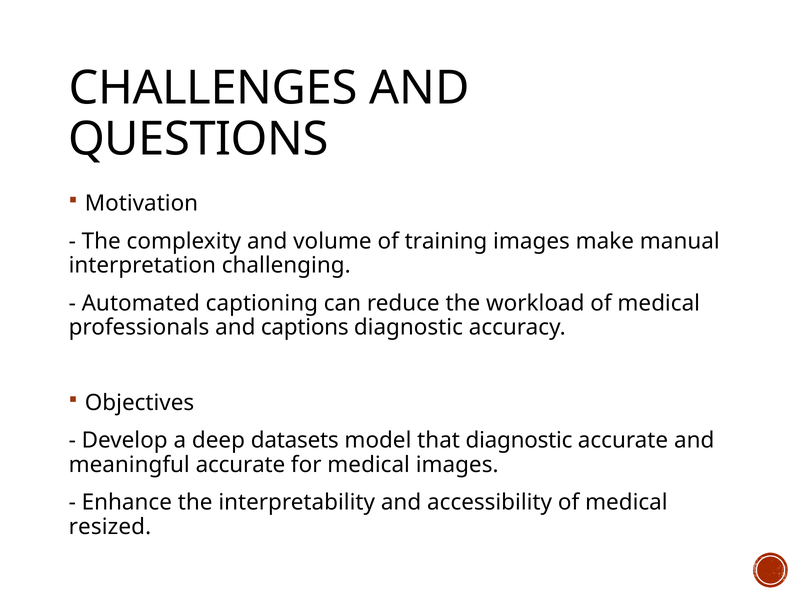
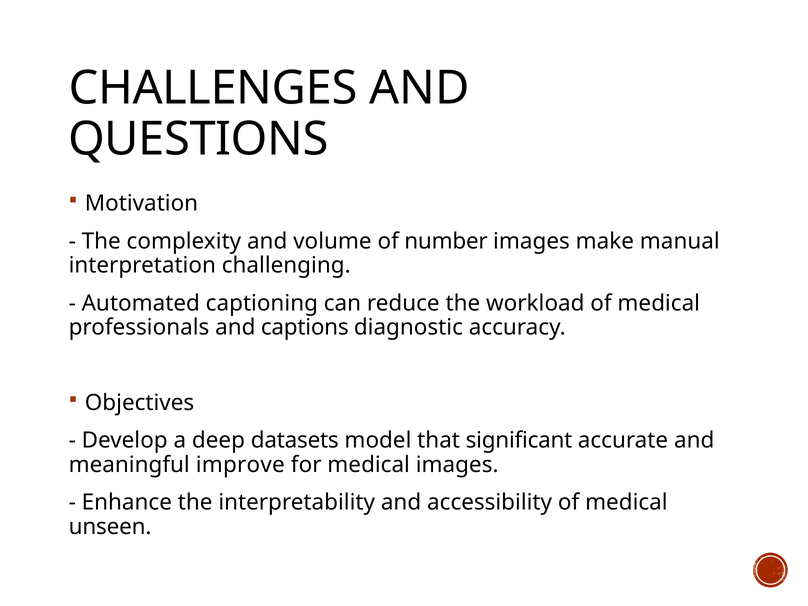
training: training -> number
that diagnostic: diagnostic -> significant
meaningful accurate: accurate -> improve
resized: resized -> unseen
